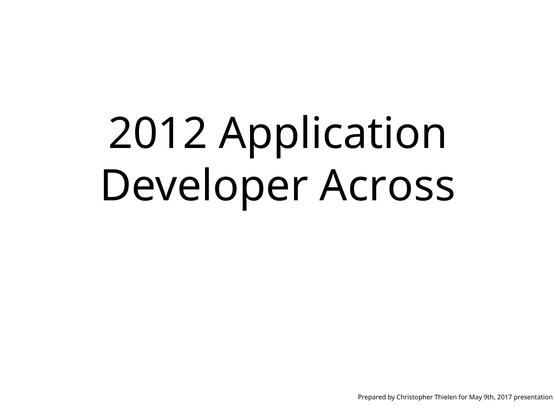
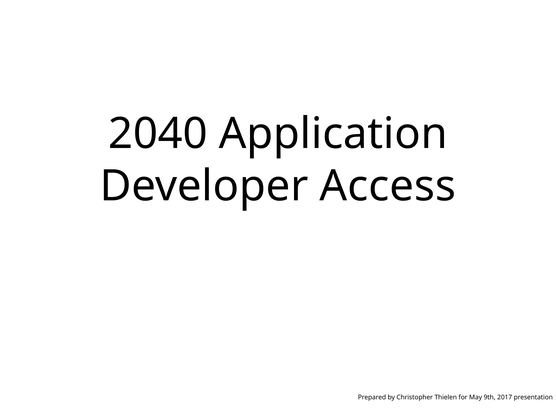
2012: 2012 -> 2040
Across: Across -> Access
